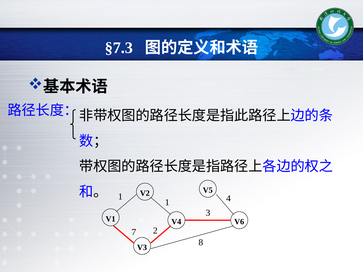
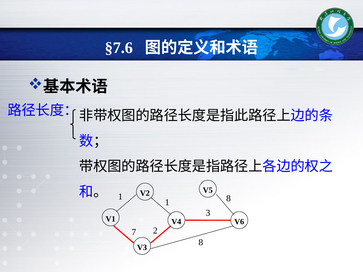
§7.3: §7.3 -> §7.6
1 4: 4 -> 8
